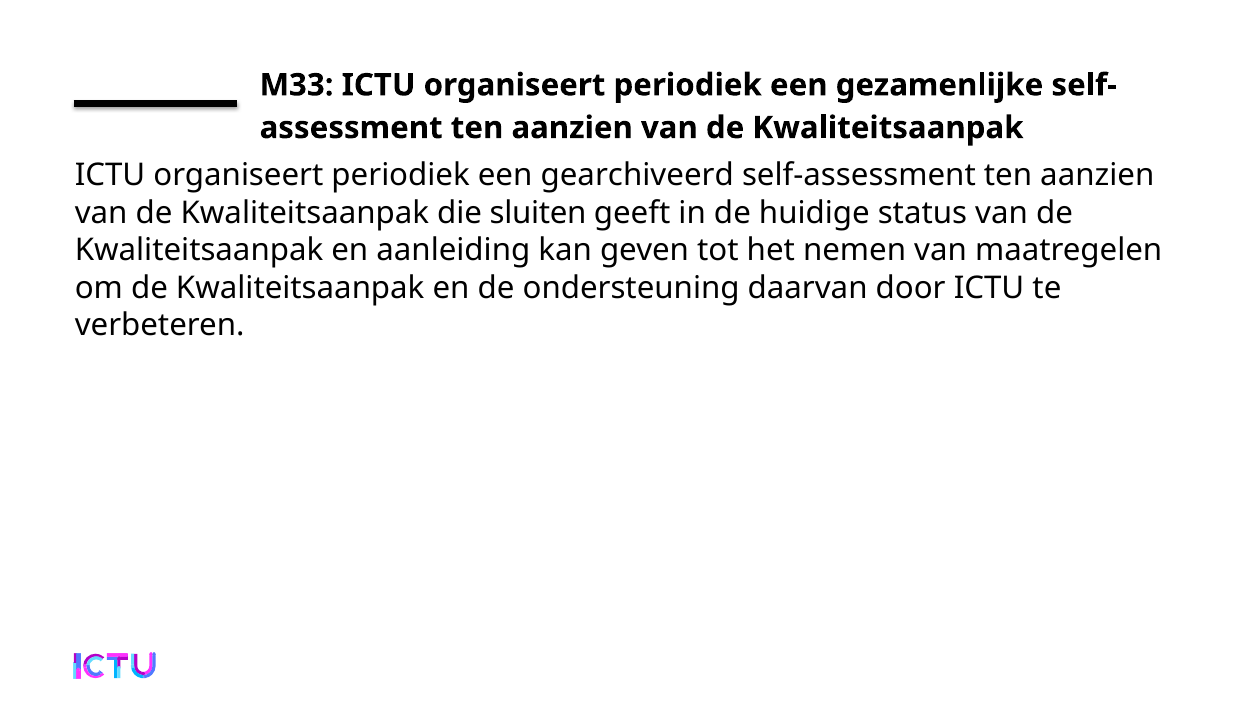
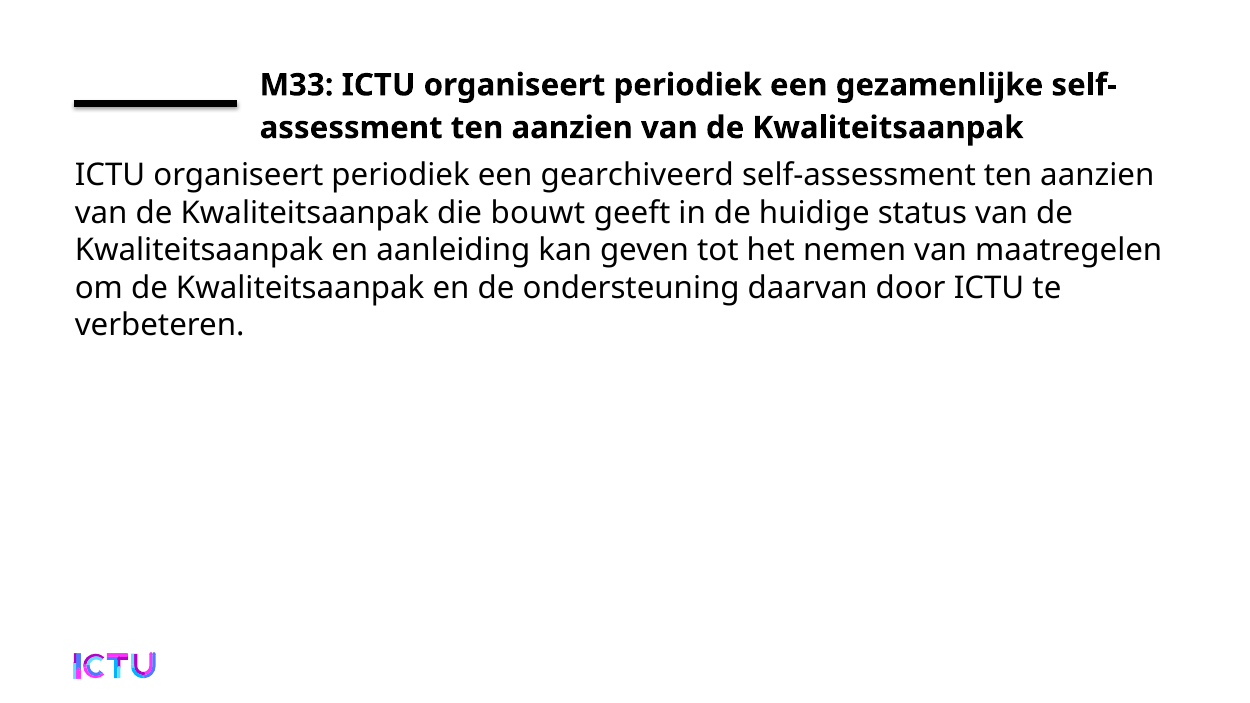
sluiten: sluiten -> bouwt
